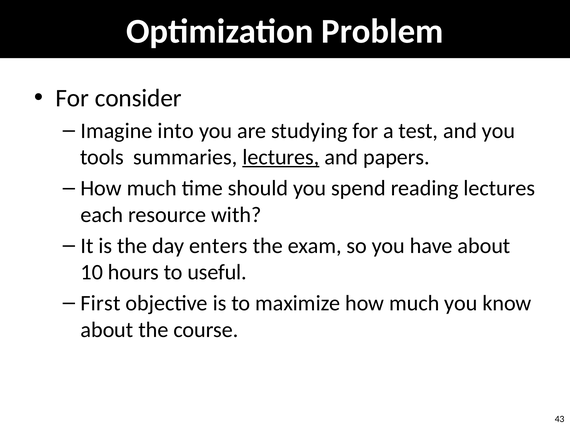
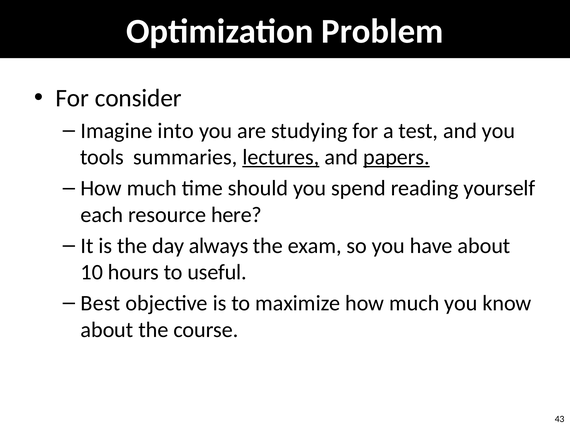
papers underline: none -> present
reading lectures: lectures -> yourself
with: with -> here
enters: enters -> always
First: First -> Best
